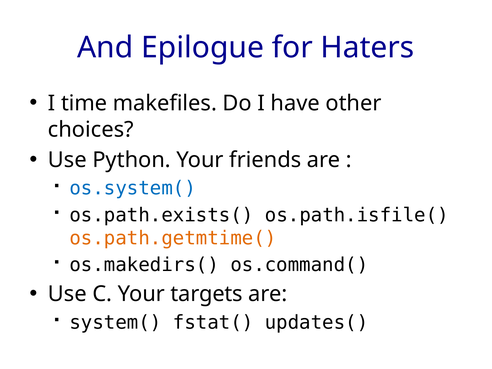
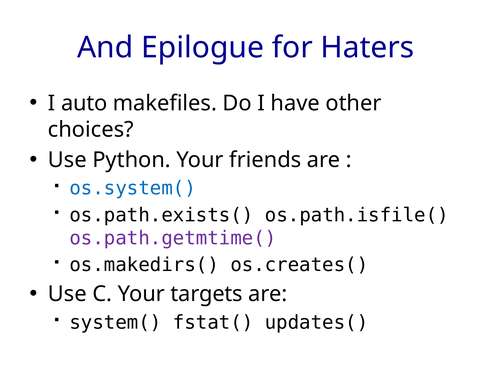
time: time -> auto
os.path.getmtime( colour: orange -> purple
os.command(: os.command( -> os.creates(
